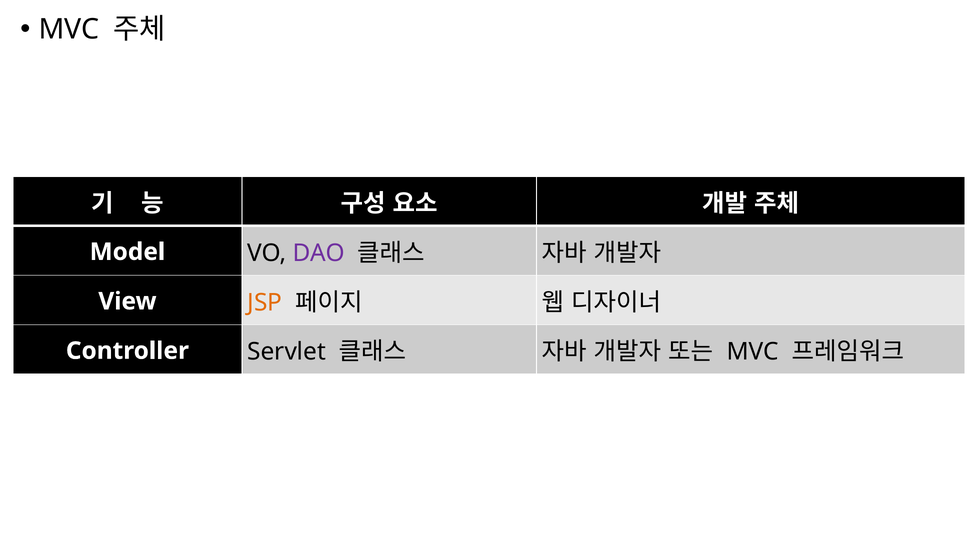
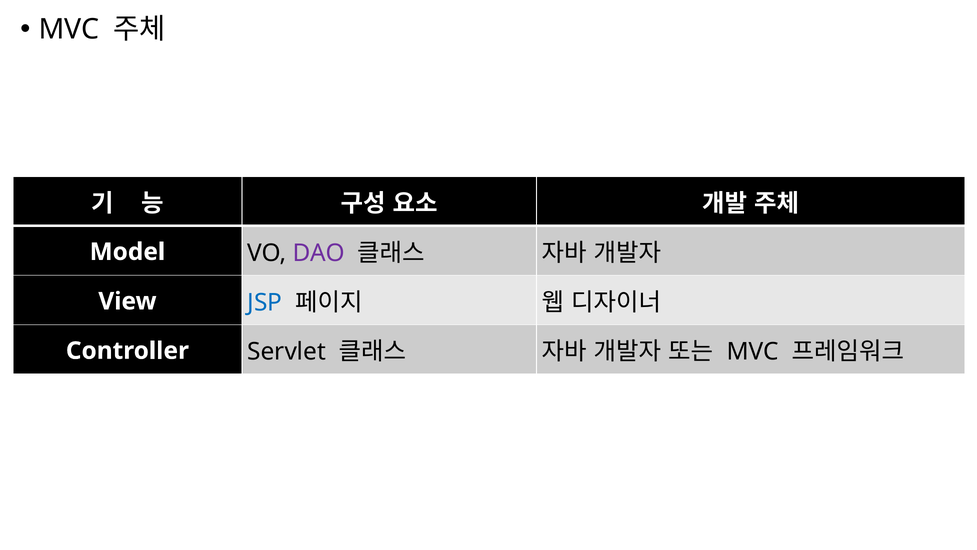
JSP colour: orange -> blue
